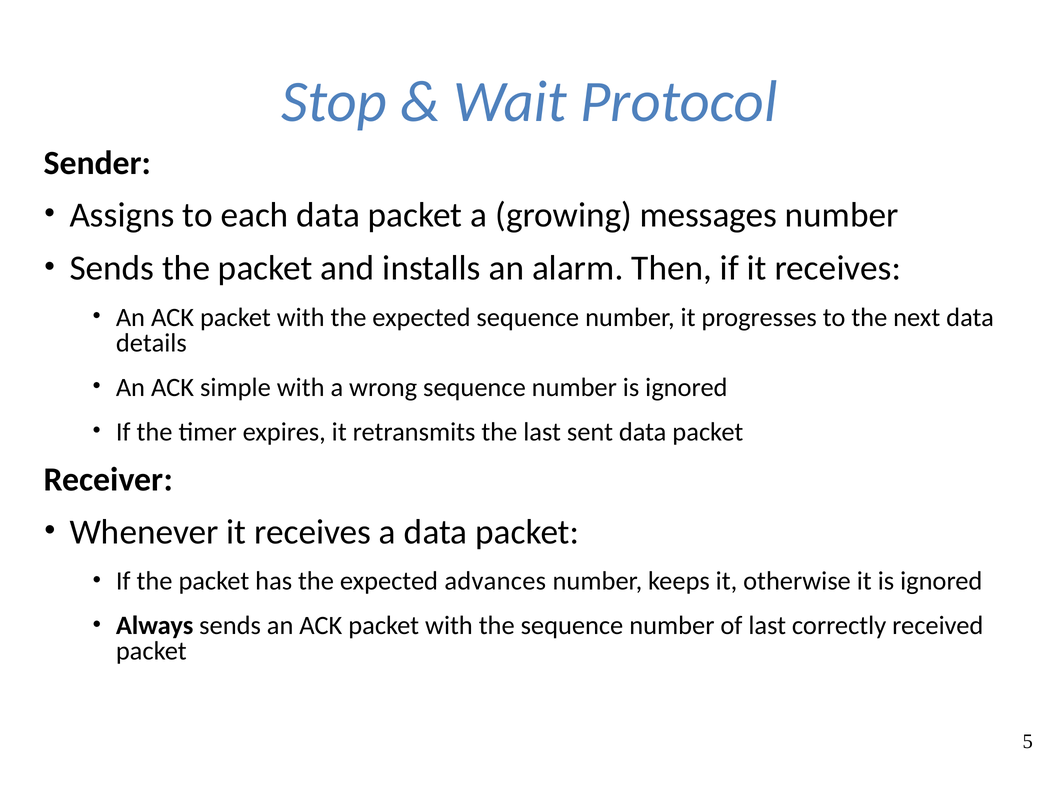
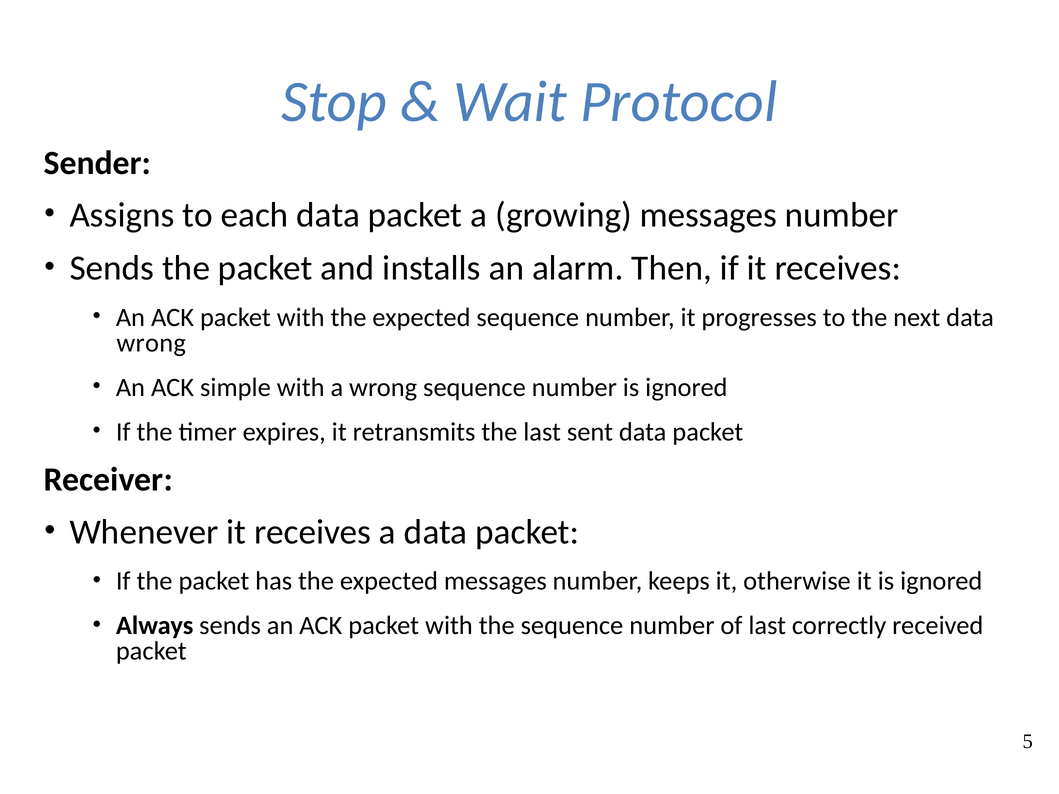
details at (151, 343): details -> wrong
expected advances: advances -> messages
